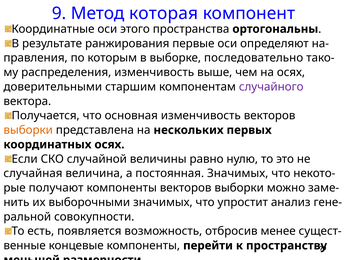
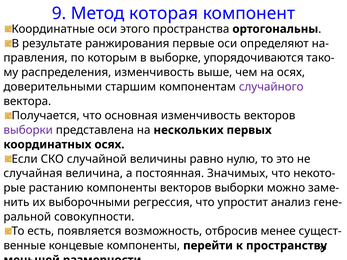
последовательно: последовательно -> упорядочиваются
выборки at (28, 130) colour: orange -> purple
получают: получают -> растанию
выборочными значимых: значимых -> регрессия
